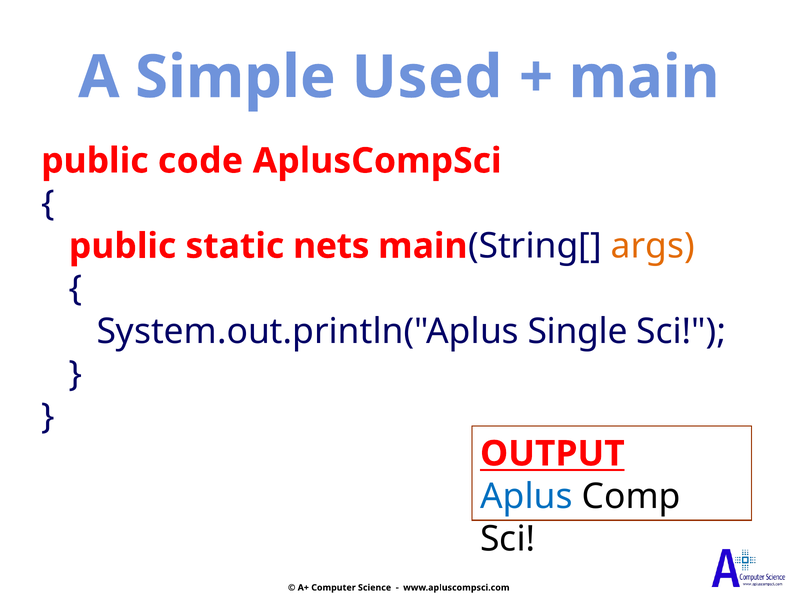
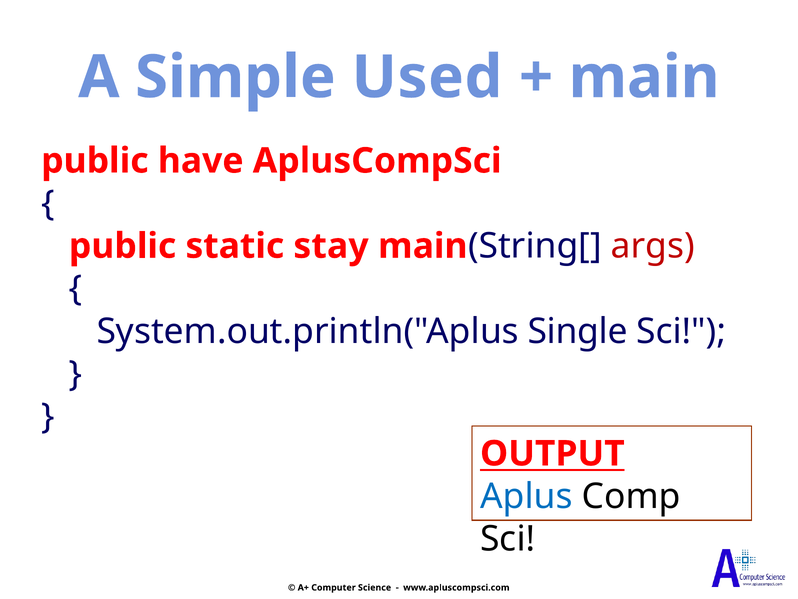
code: code -> have
nets: nets -> stay
args colour: orange -> red
